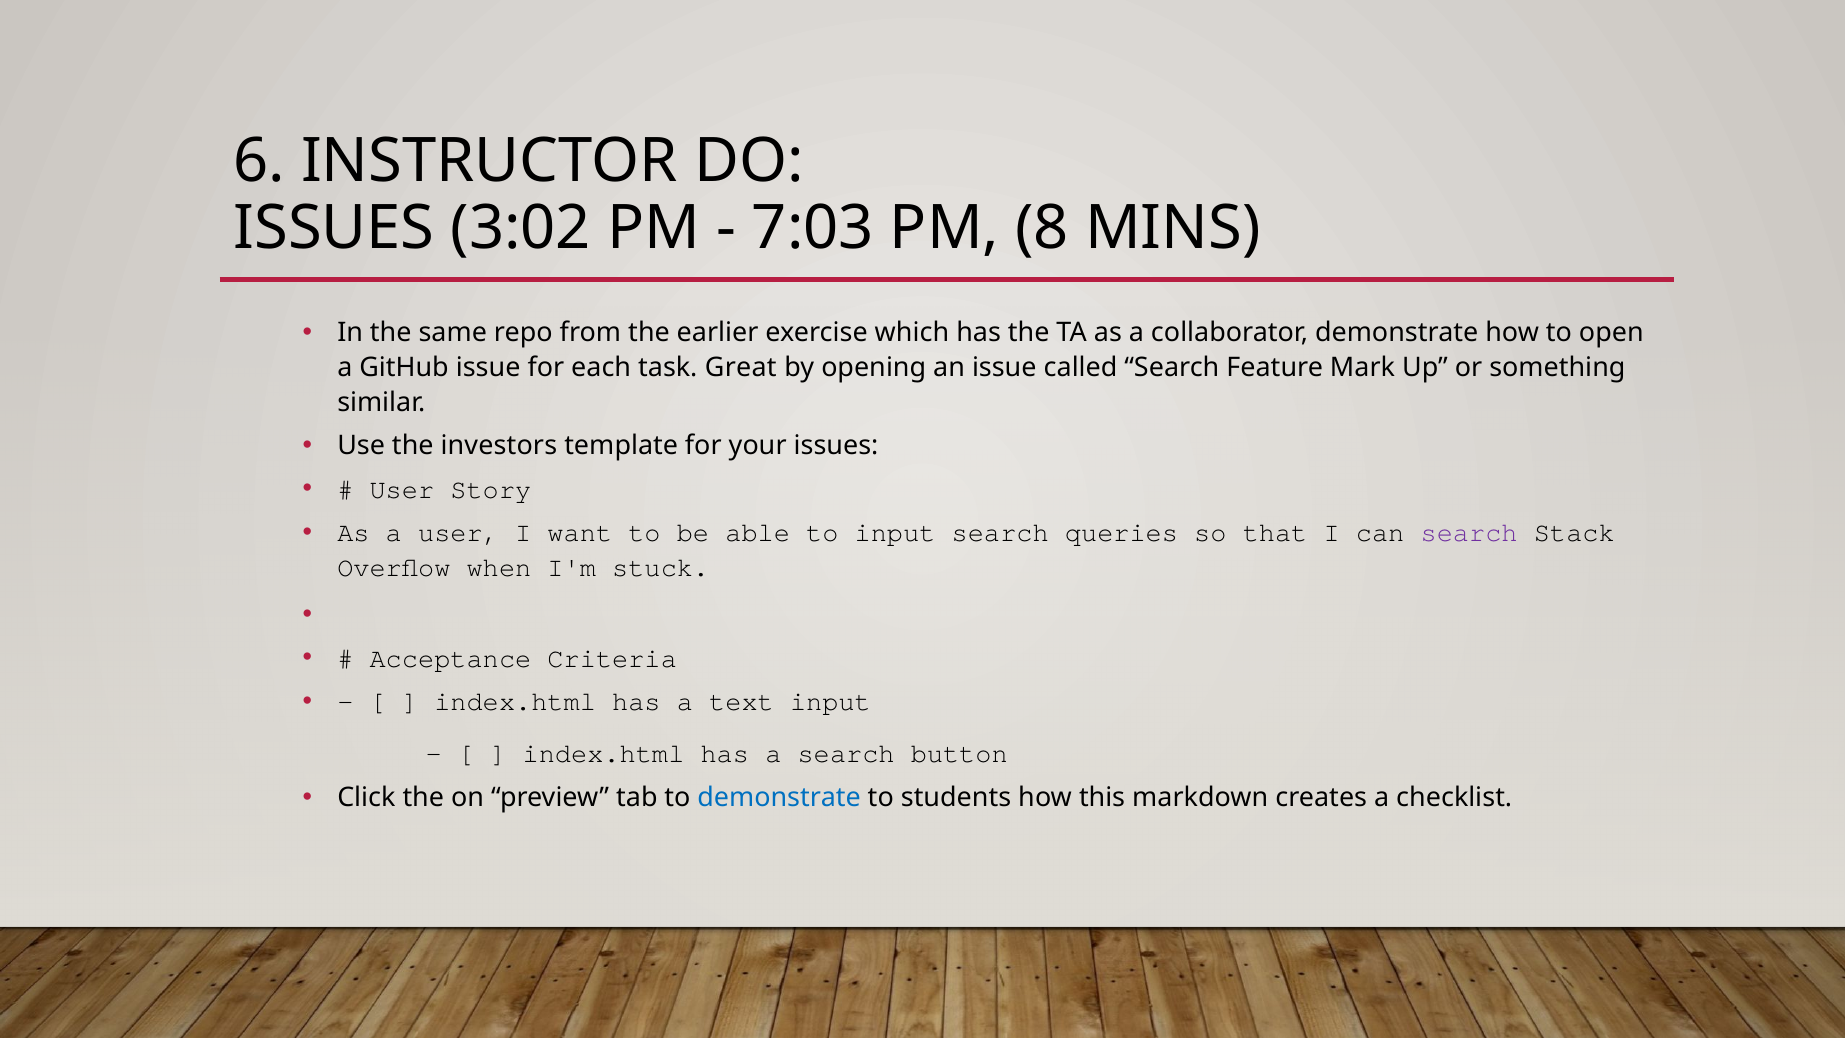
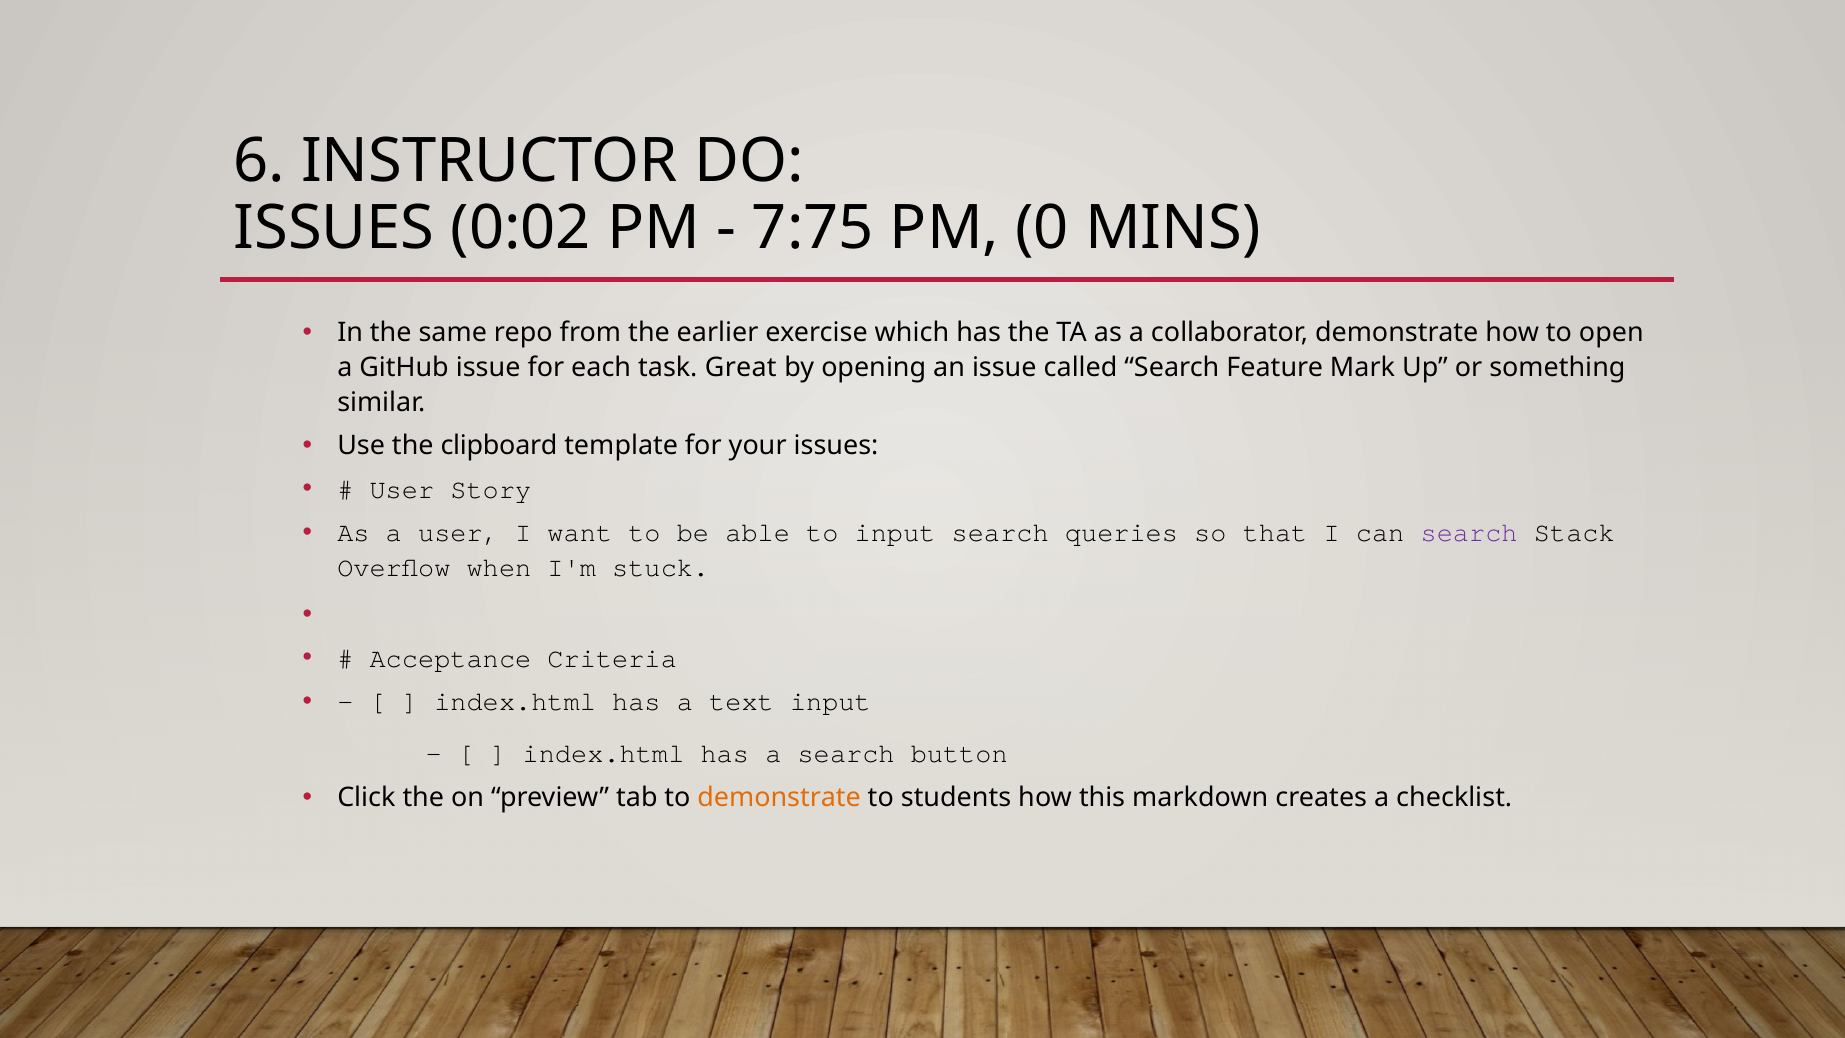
3:02: 3:02 -> 0:02
7:03: 7:03 -> 7:75
8: 8 -> 0
investors: investors -> clipboard
demonstrate at (779, 797) colour: blue -> orange
